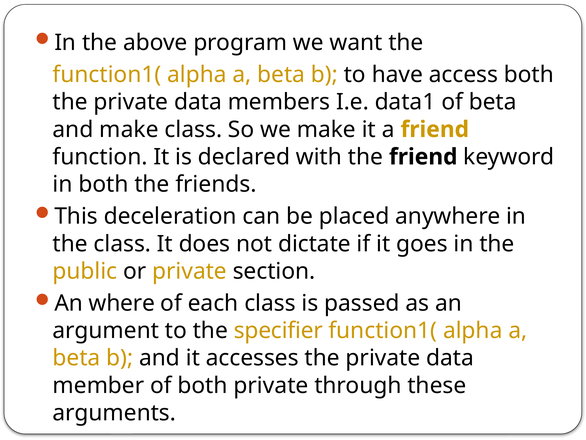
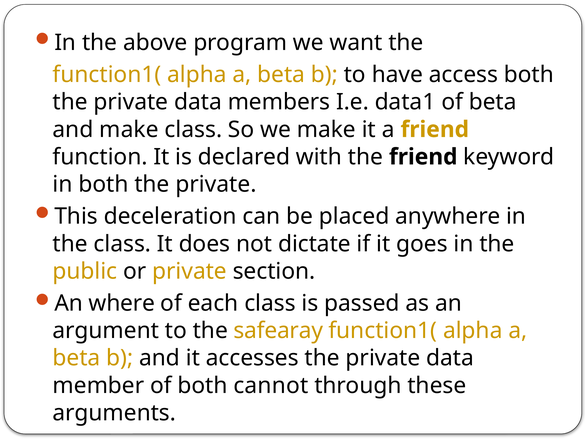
in both the friends: friends -> private
specifier: specifier -> safearay
both private: private -> cannot
